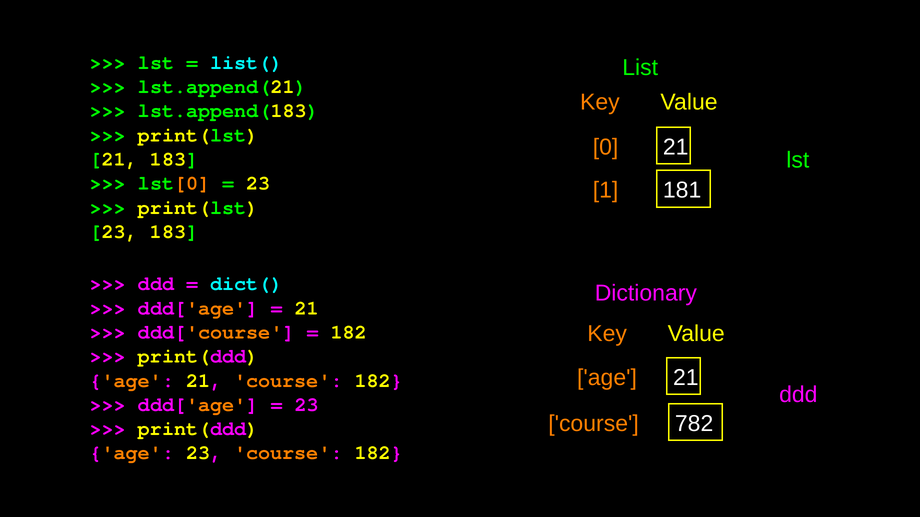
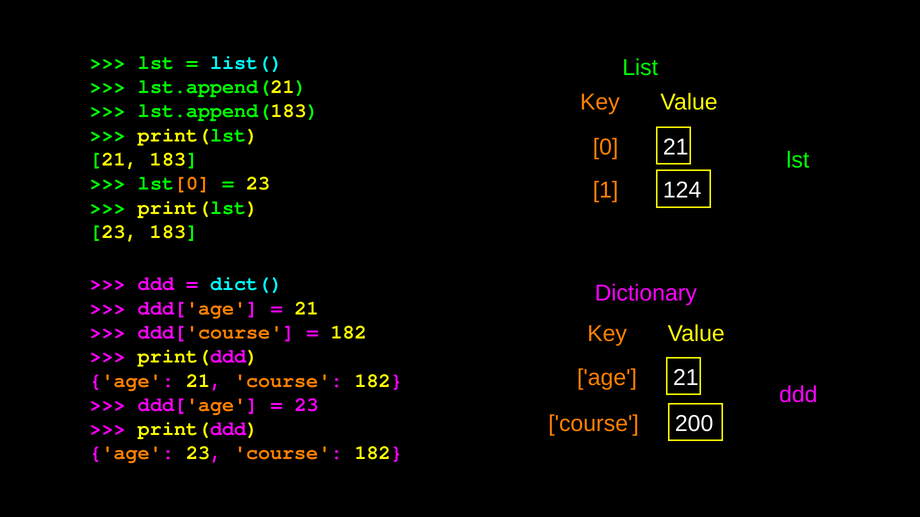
181: 181 -> 124
782: 782 -> 200
